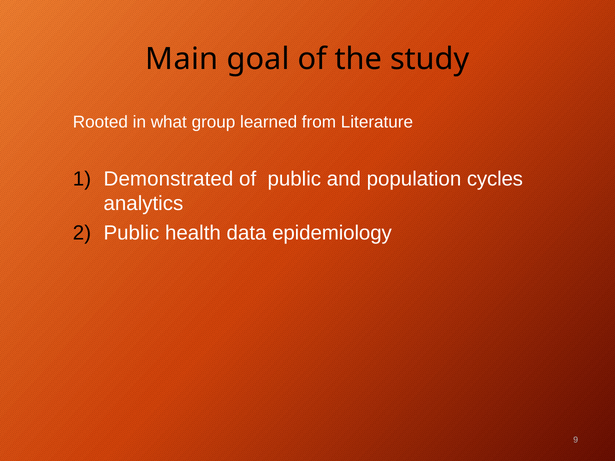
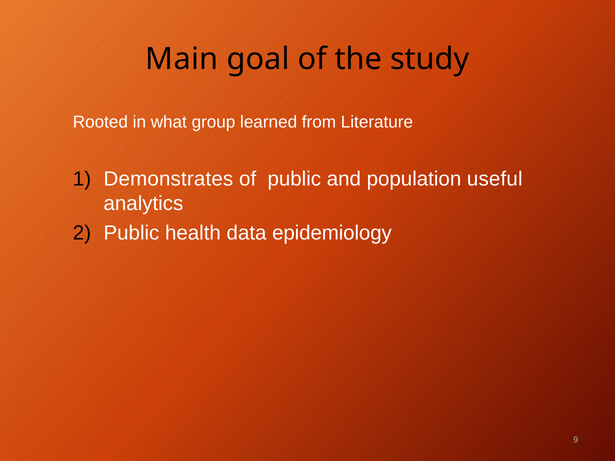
Demonstrated: Demonstrated -> Demonstrates
cycles: cycles -> useful
